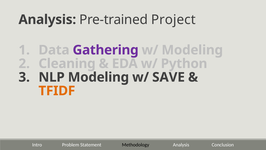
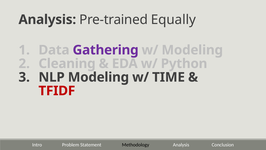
Project: Project -> Equally
SAVE: SAVE -> TIME
TFIDF colour: orange -> red
